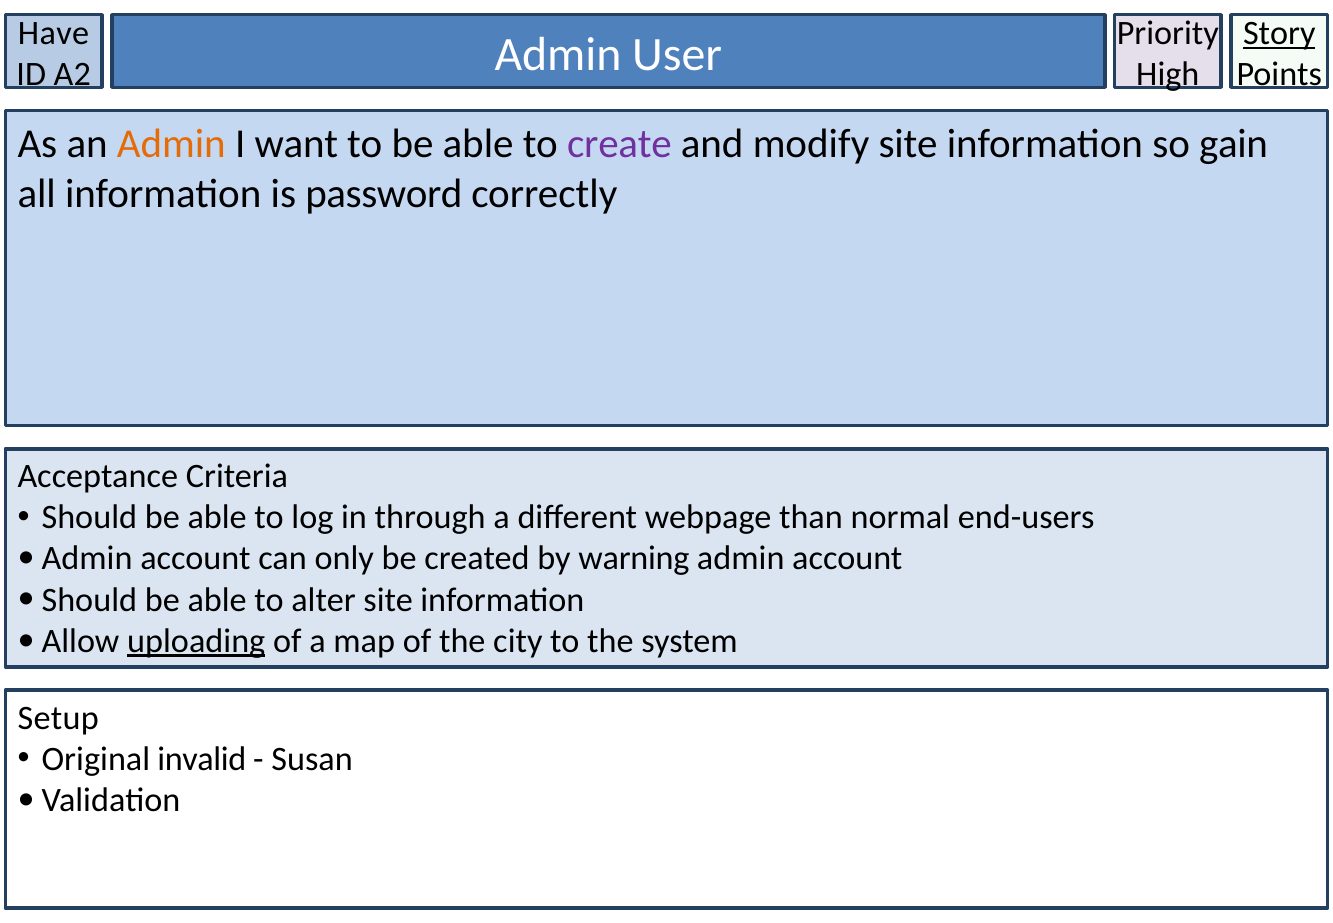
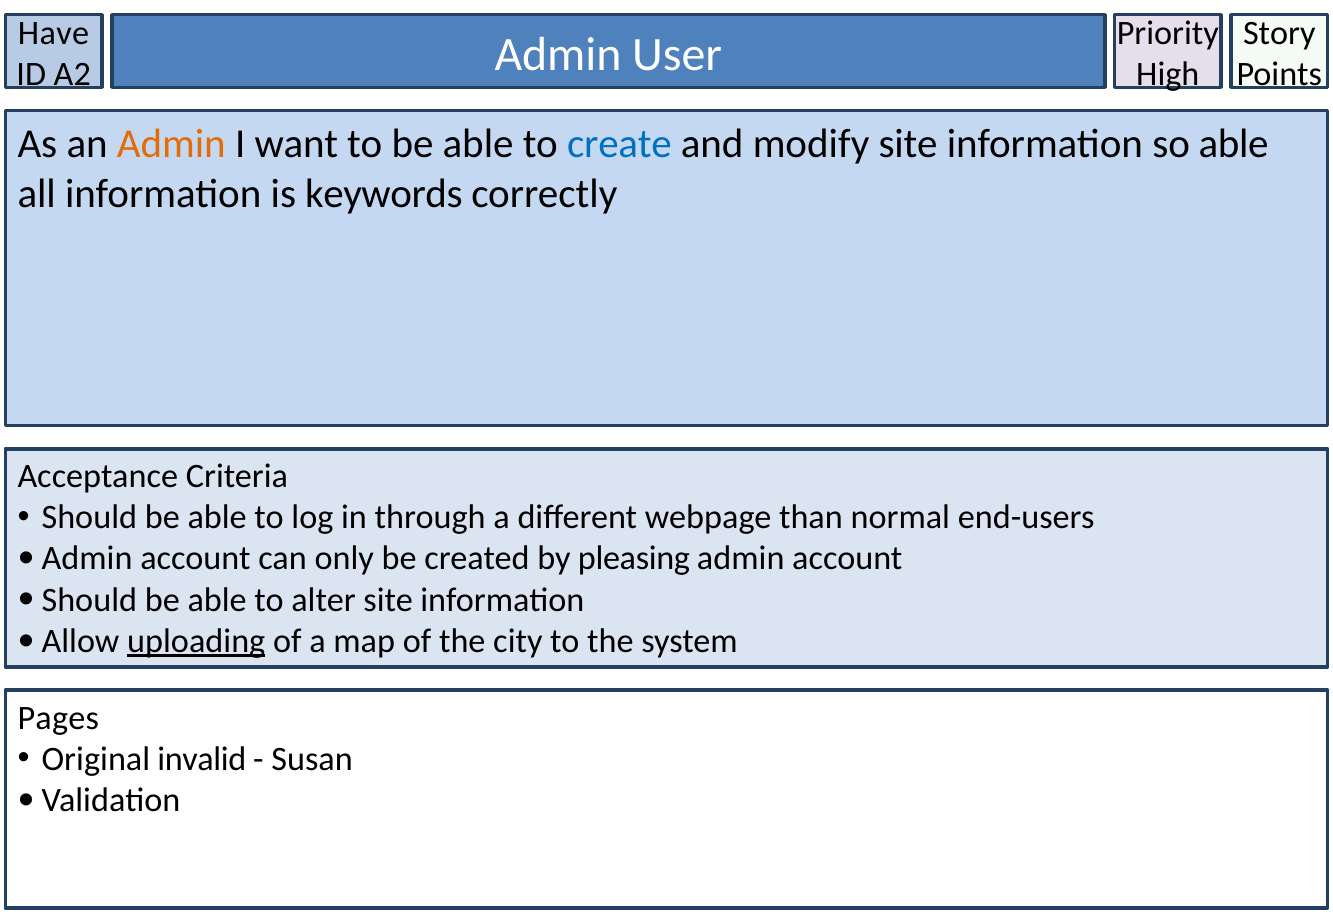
Story underline: present -> none
create colour: purple -> blue
so gain: gain -> able
password: password -> keywords
warning: warning -> pleasing
Setup: Setup -> Pages
